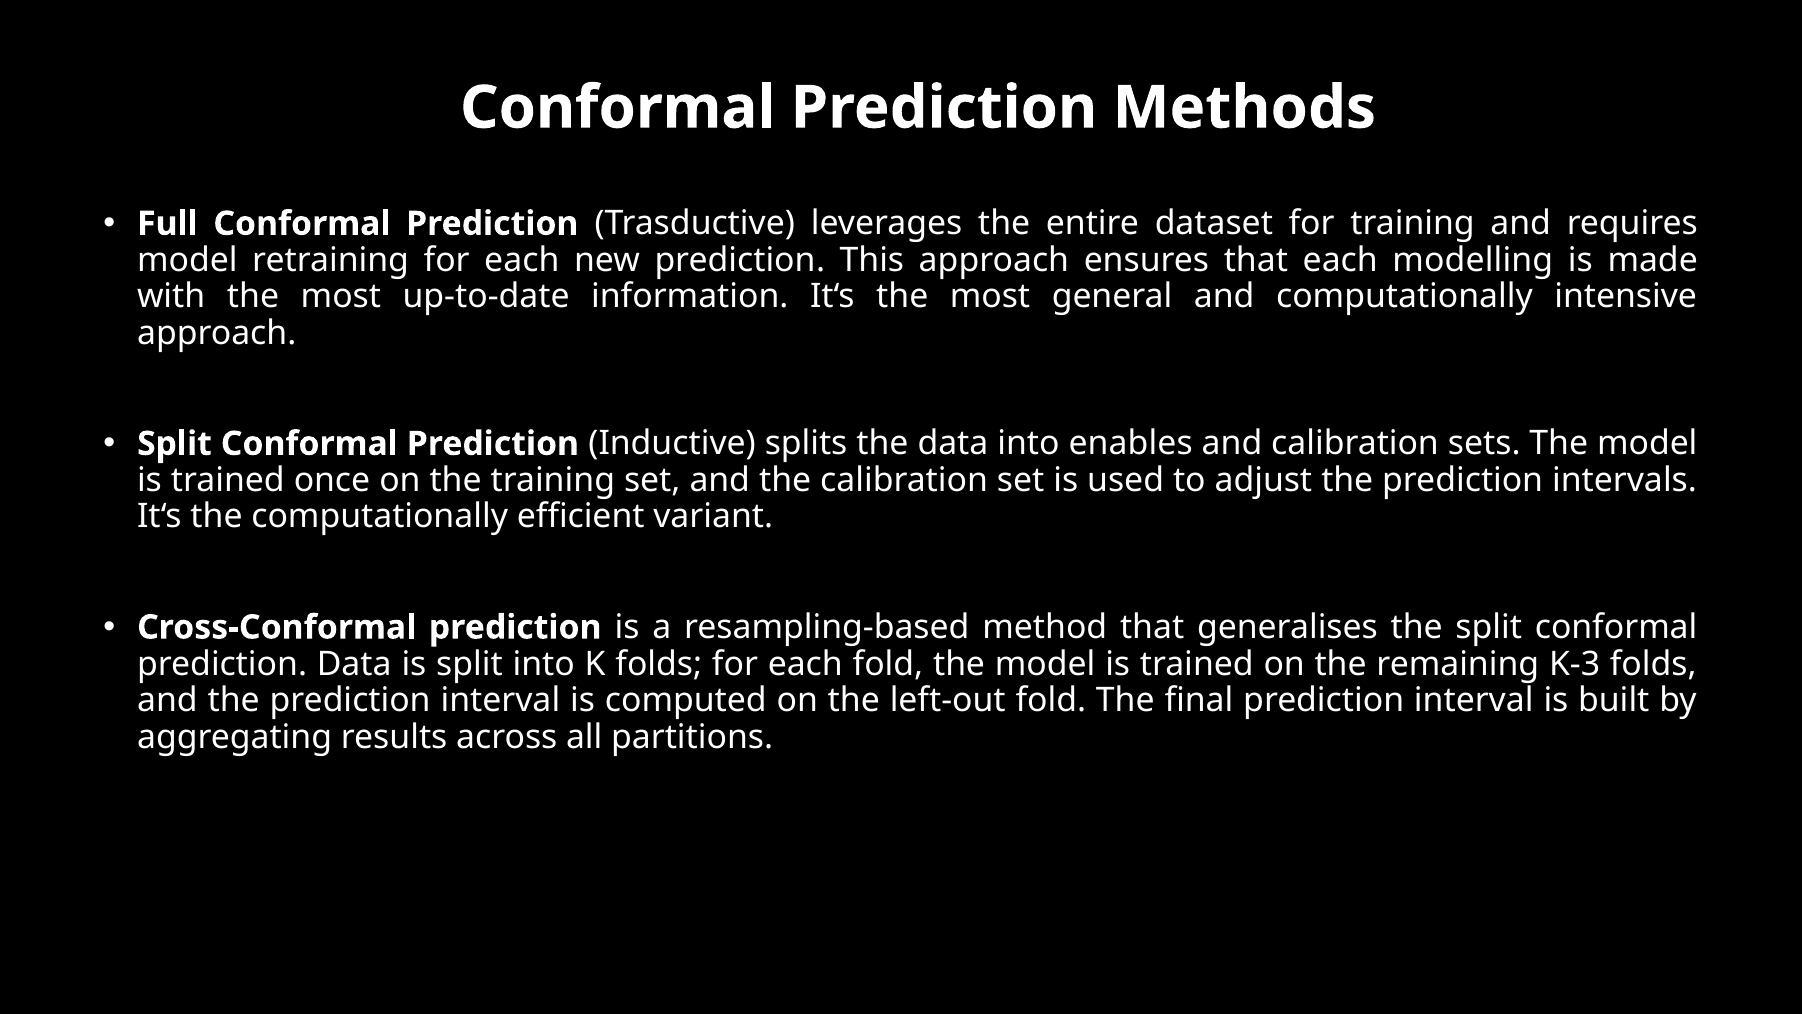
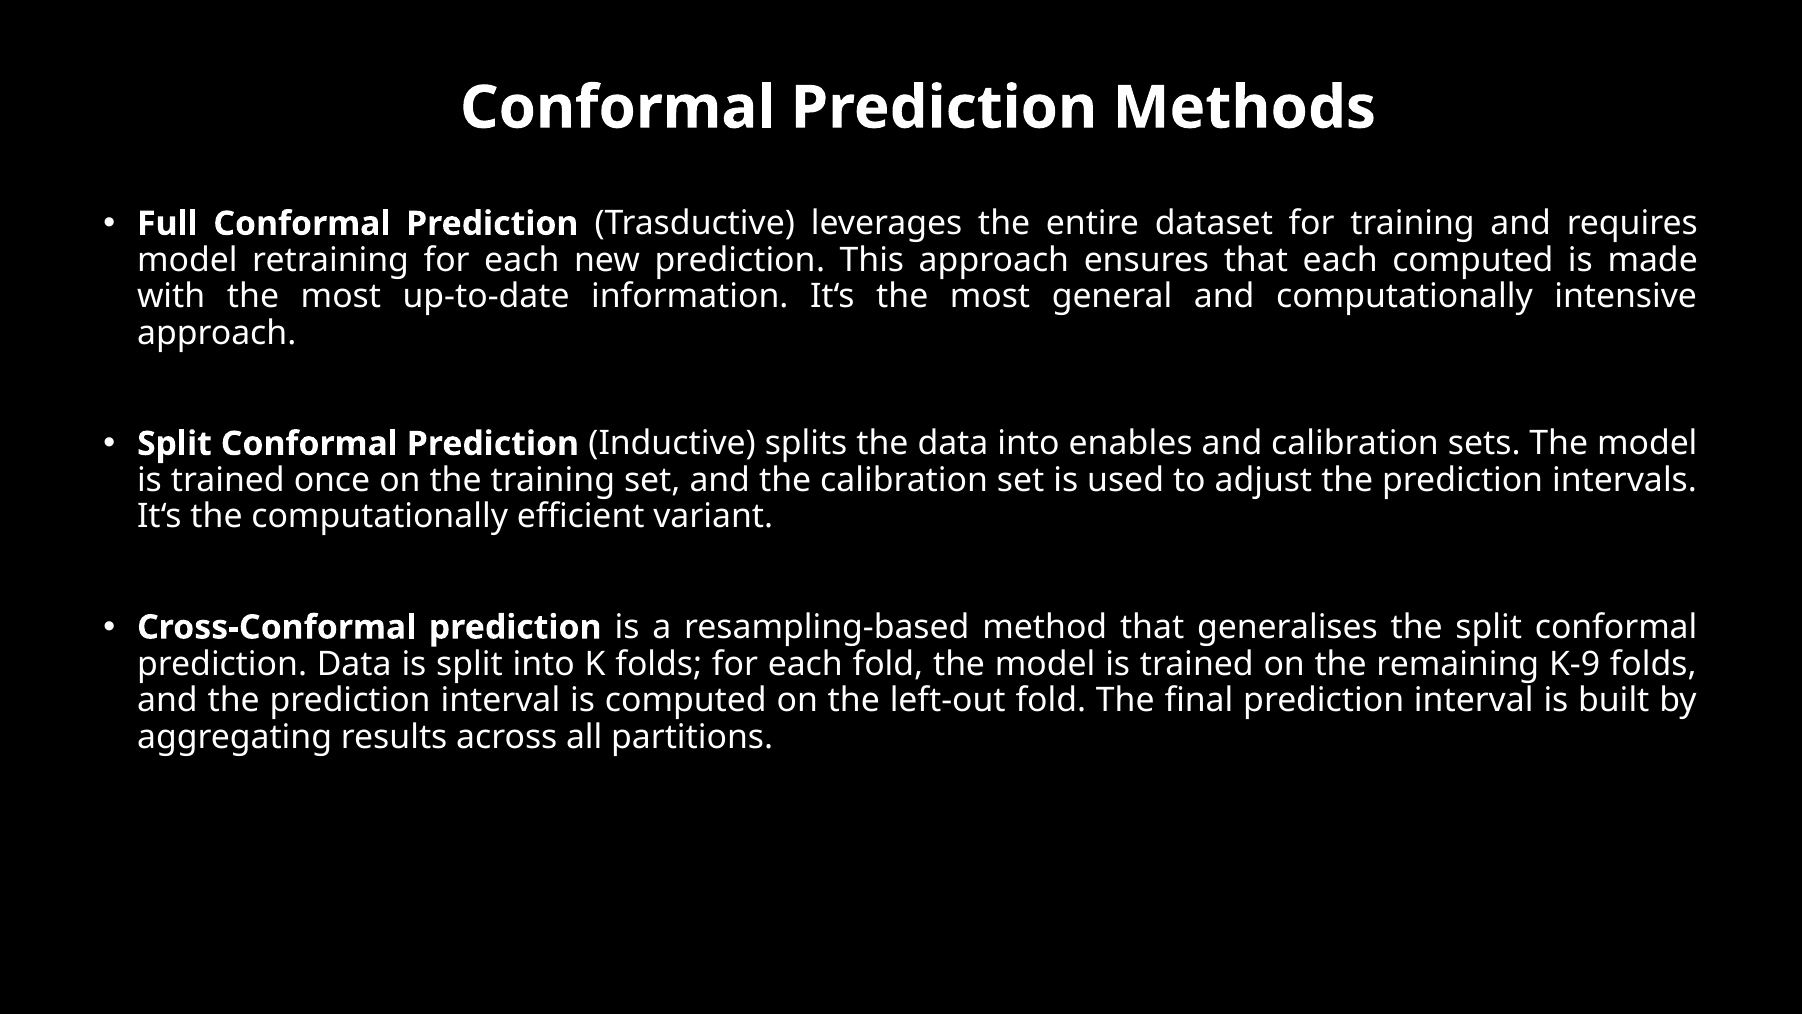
each modelling: modelling -> computed
K-3: K-3 -> K-9
